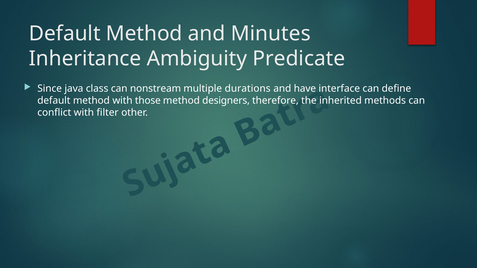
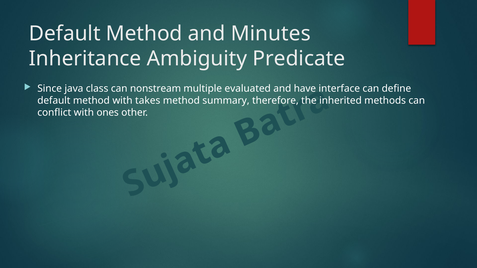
durations: durations -> evaluated
those: those -> takes
designers: designers -> summary
filter: filter -> ones
